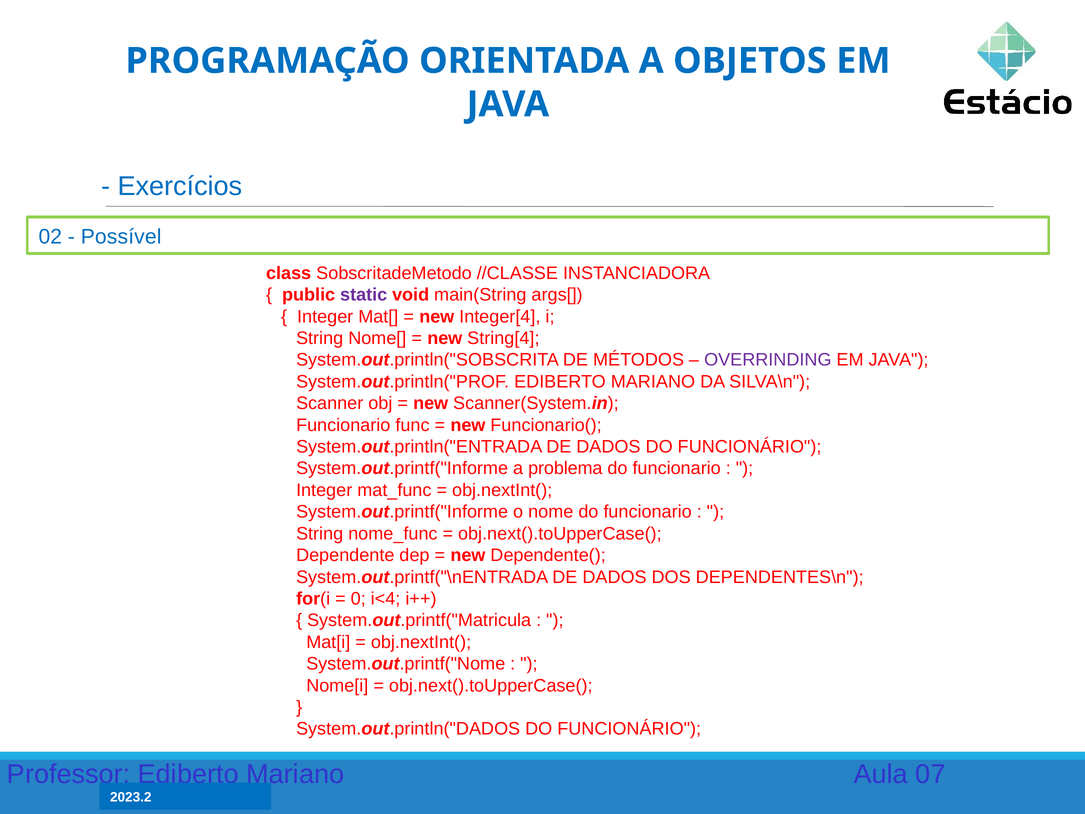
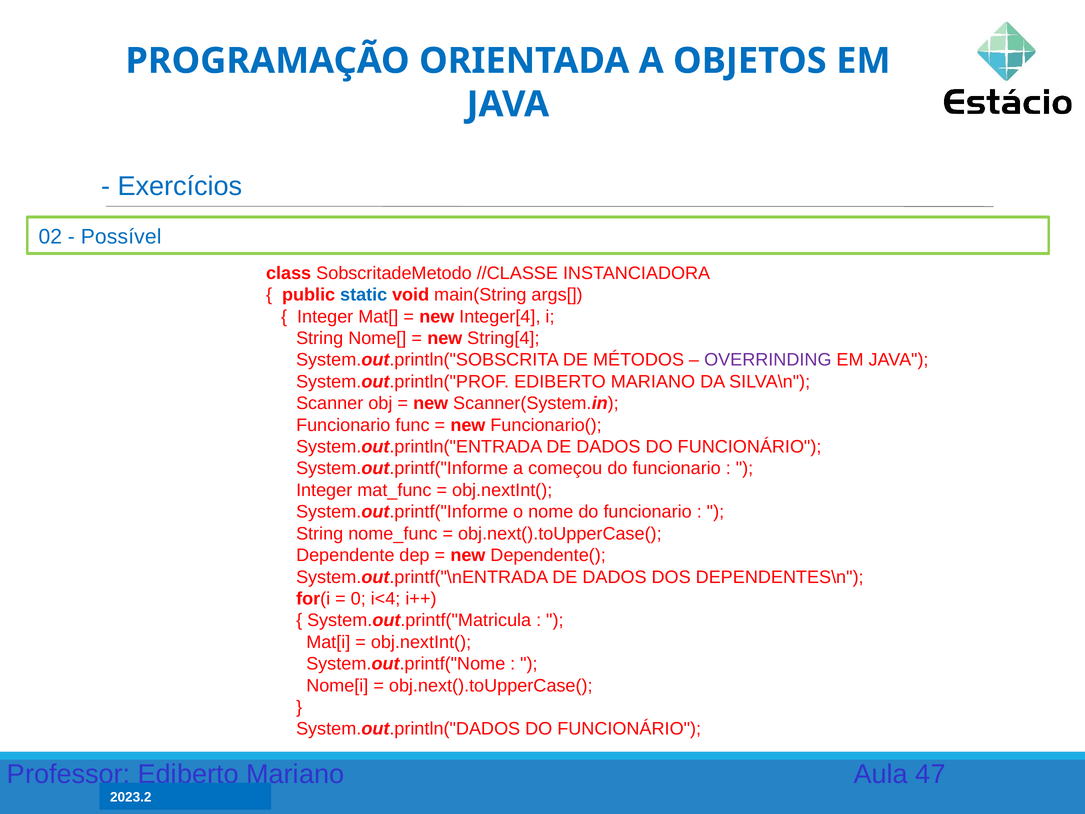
static colour: purple -> blue
problema: problema -> começou
07: 07 -> 47
